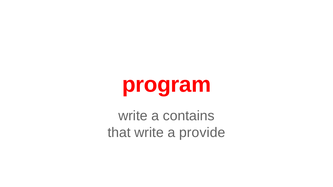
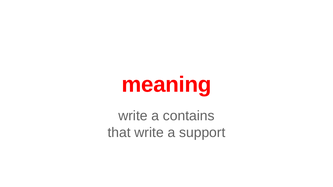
program: program -> meaning
provide: provide -> support
